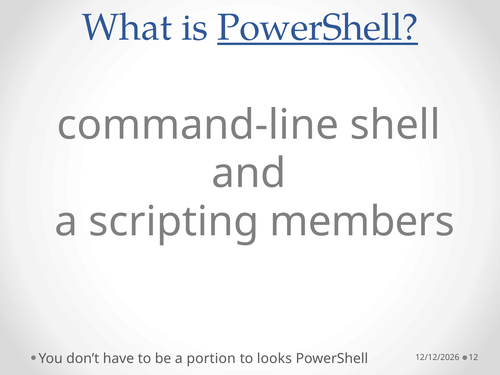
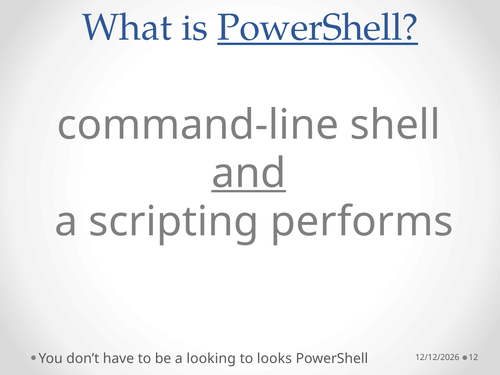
and underline: none -> present
members: members -> performs
portion: portion -> looking
